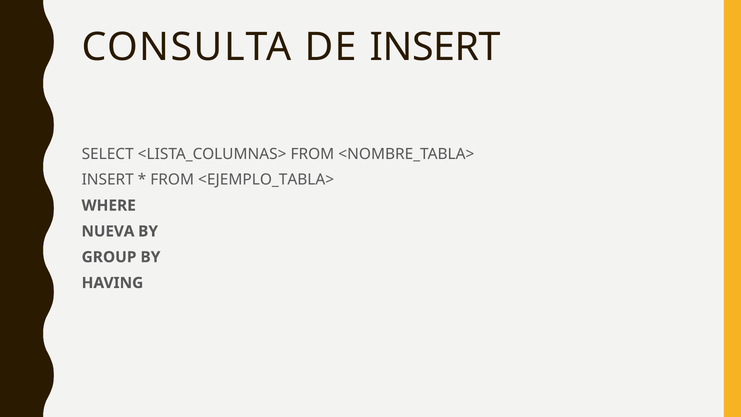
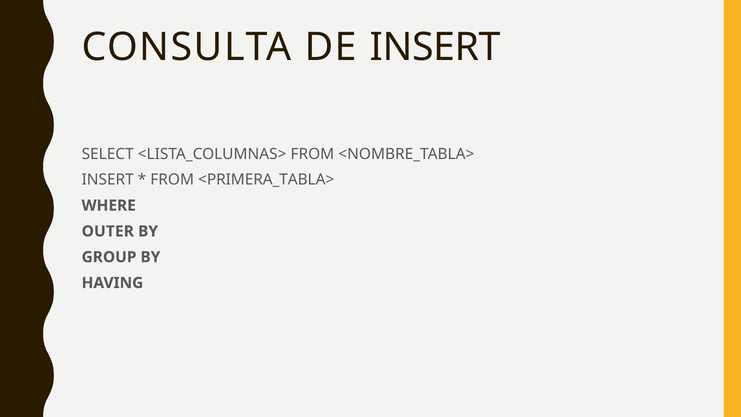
<EJEMPLO_TABLA>: <EJEMPLO_TABLA> -> <PRIMERA_TABLA>
NUEVA: NUEVA -> OUTER
